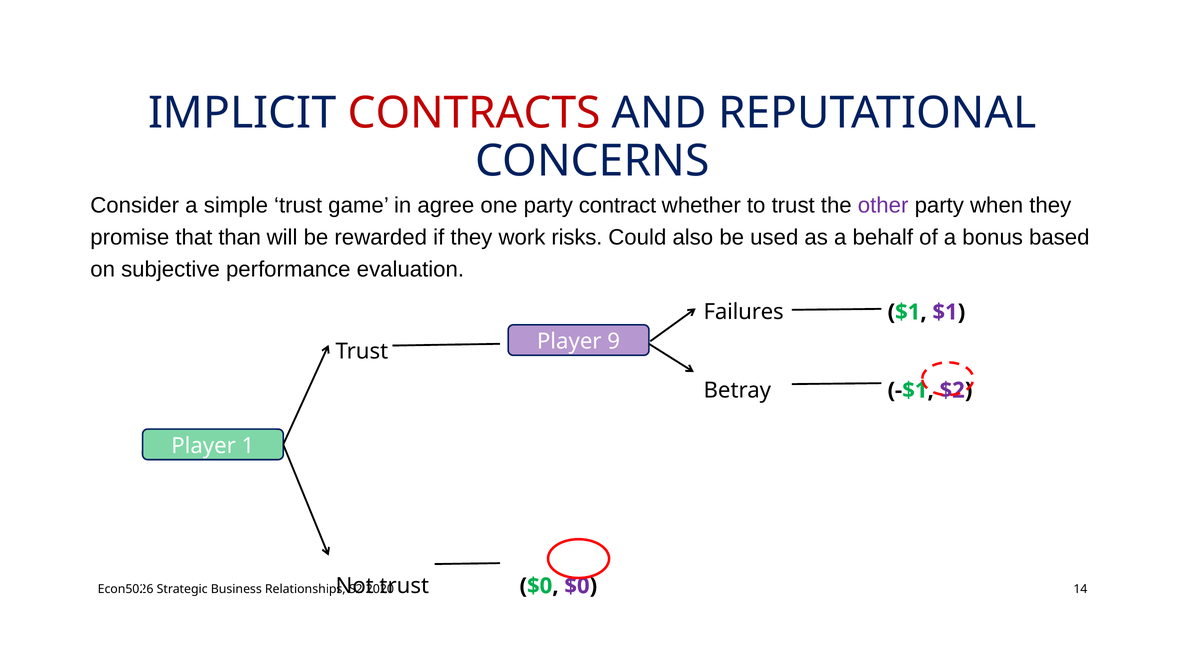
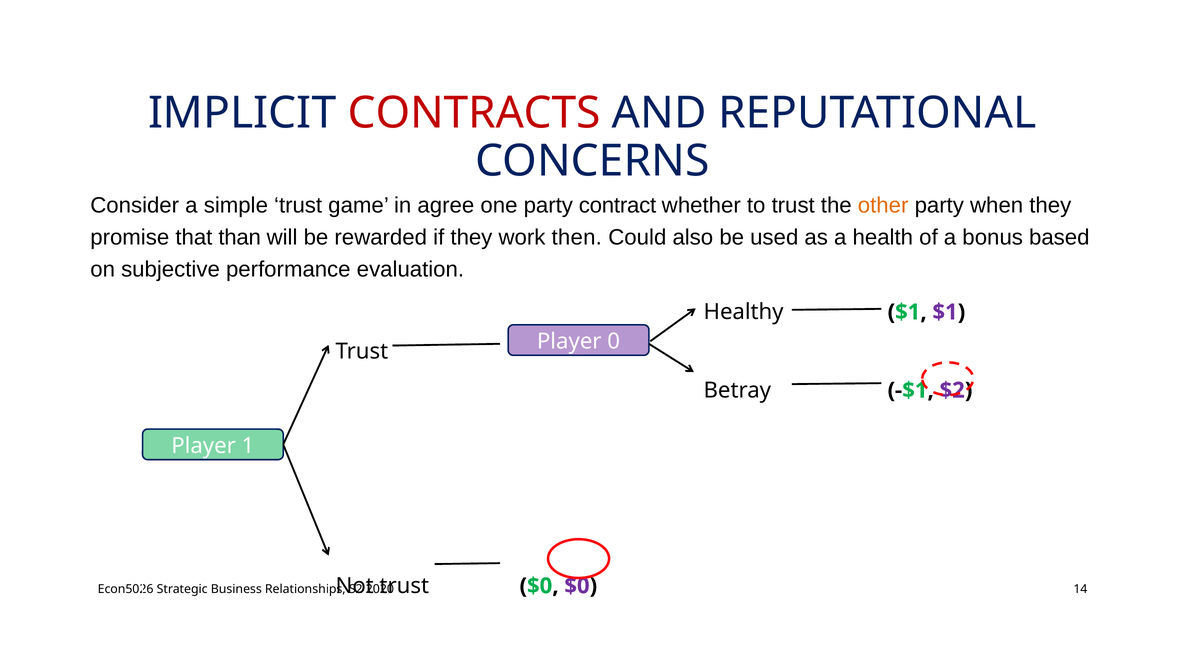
other colour: purple -> orange
risks: risks -> then
behalf: behalf -> health
Failures: Failures -> Healthy
9: 9 -> 0
